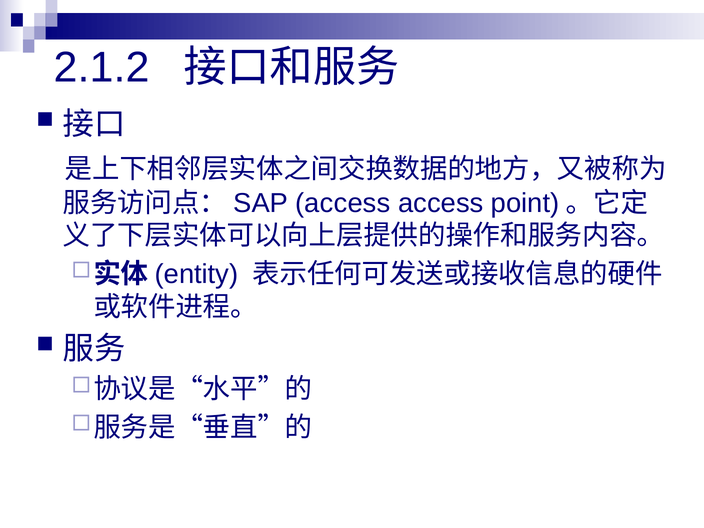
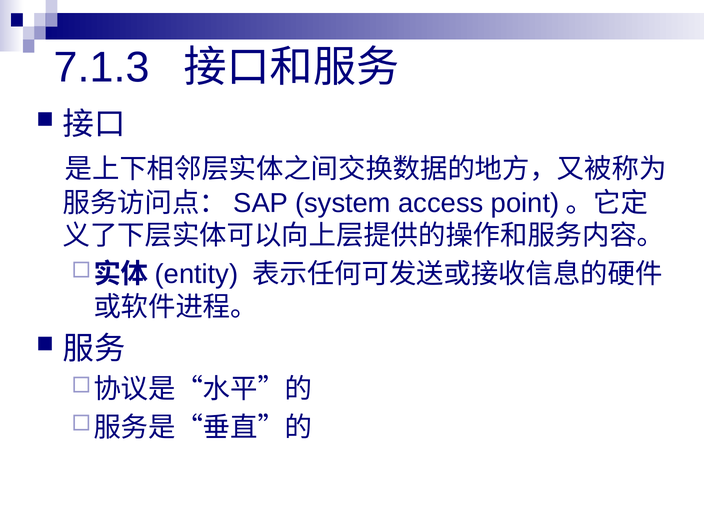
2.1.2: 2.1.2 -> 7.1.3
access at (343, 203): access -> system
